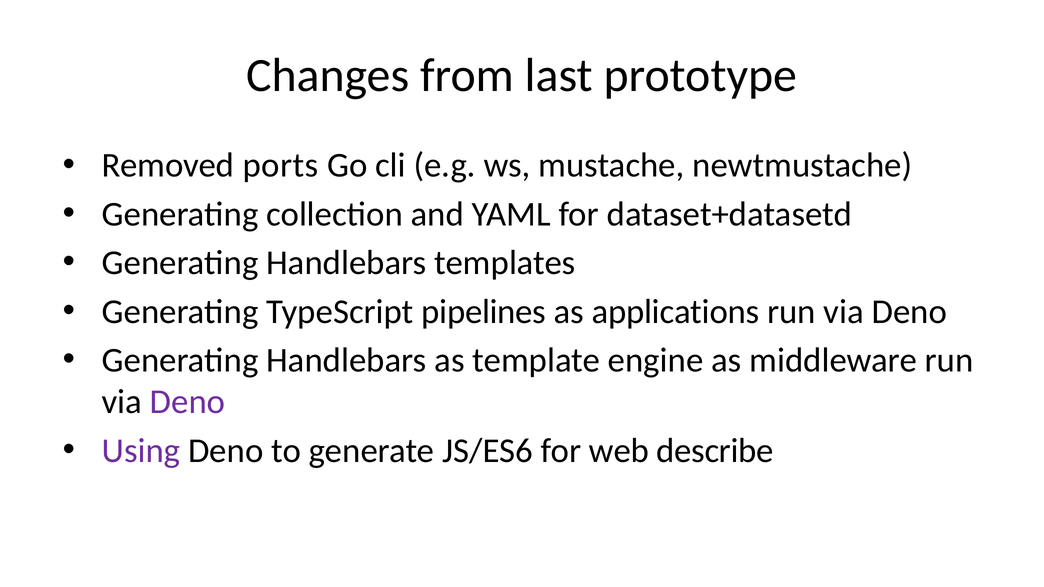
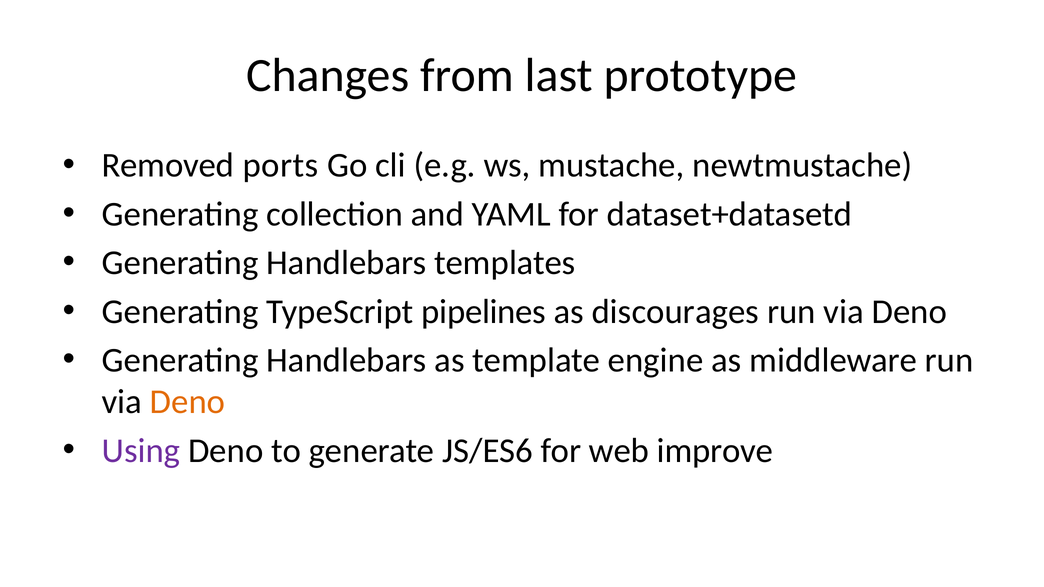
applications: applications -> discourages
Deno at (188, 402) colour: purple -> orange
describe: describe -> improve
